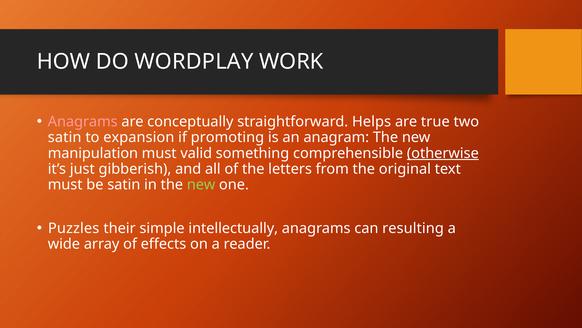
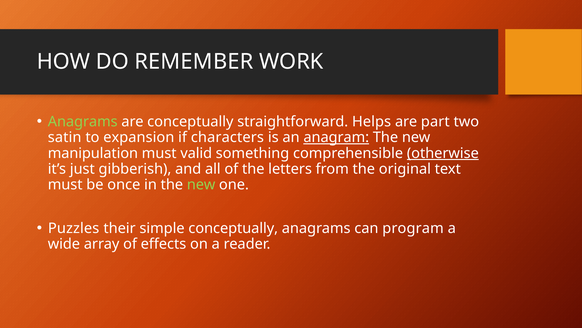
WORDPLAY: WORDPLAY -> REMEMBER
Anagrams at (83, 122) colour: pink -> light green
true: true -> part
promoting: promoting -> characters
anagram underline: none -> present
be satin: satin -> once
simple intellectually: intellectually -> conceptually
resulting: resulting -> program
